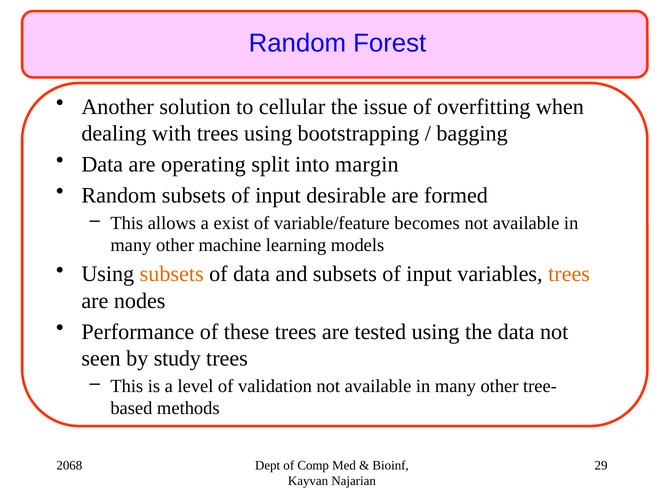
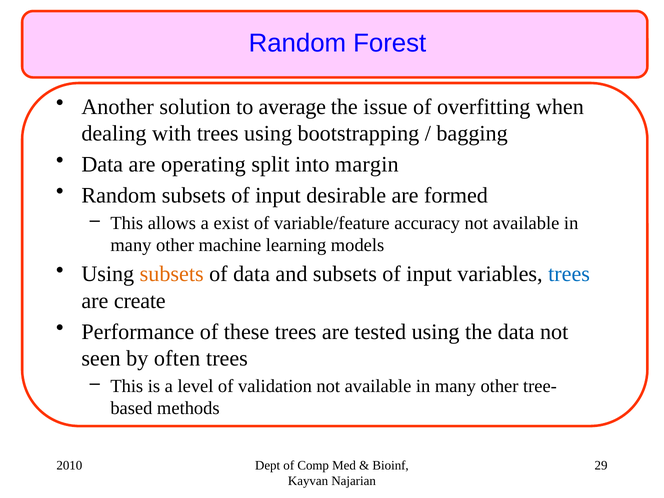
cellular: cellular -> average
becomes: becomes -> accuracy
trees at (569, 274) colour: orange -> blue
nodes: nodes -> create
study: study -> often
2068: 2068 -> 2010
